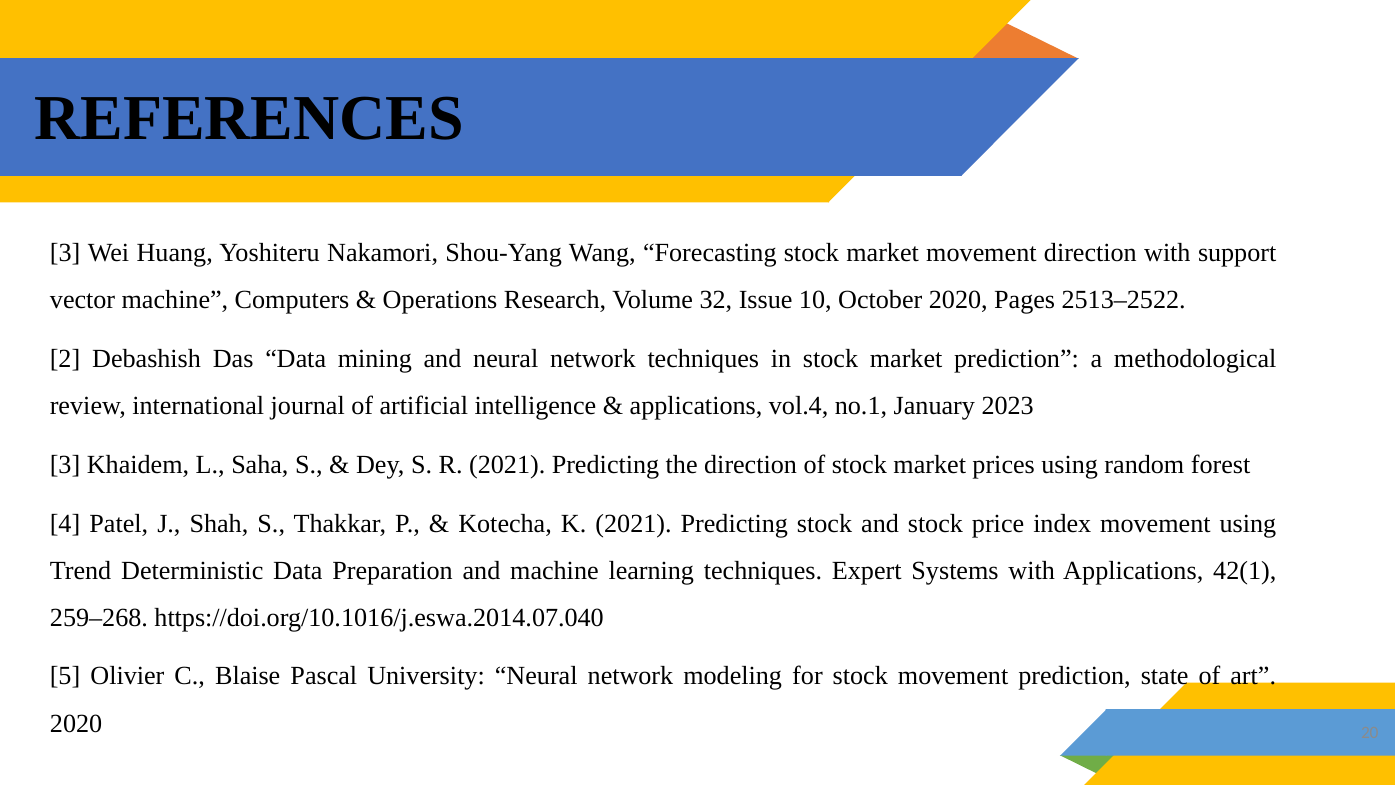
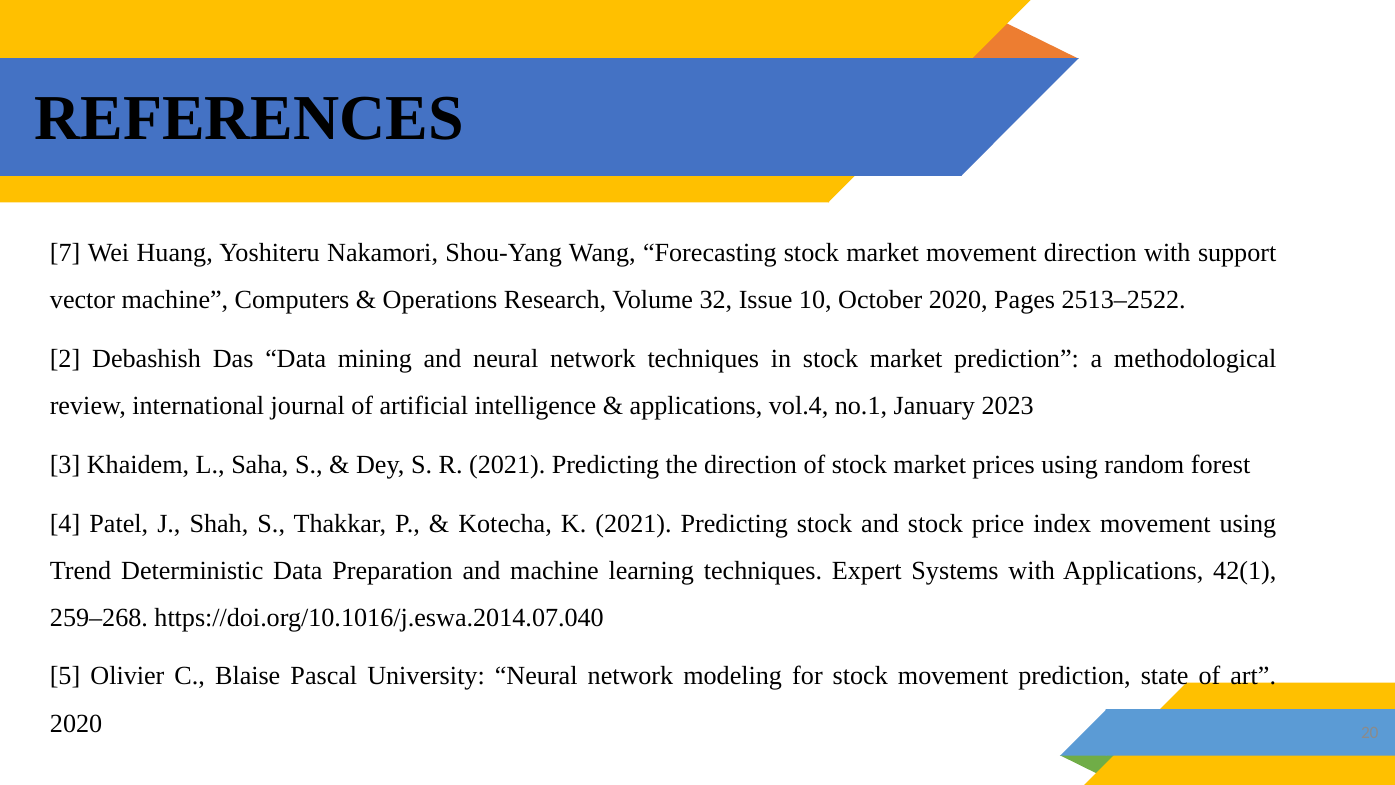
3 at (65, 253): 3 -> 7
